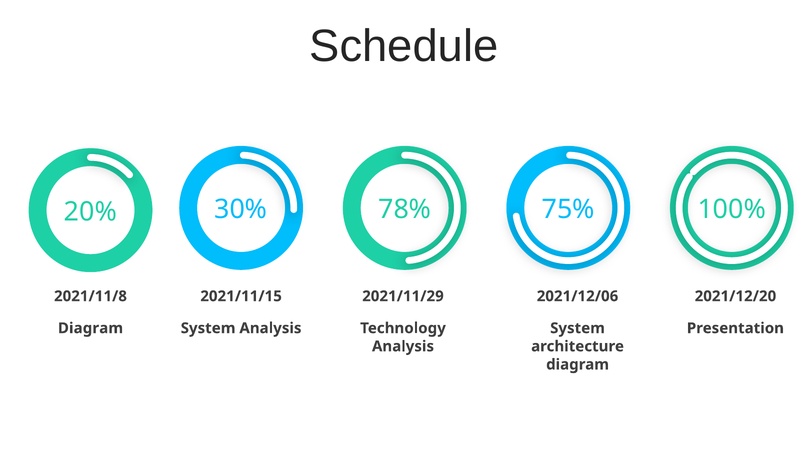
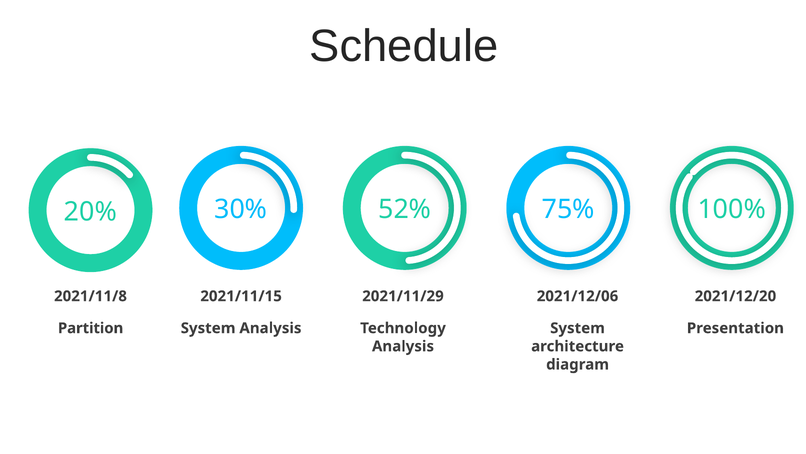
78%: 78% -> 52%
Diagram at (90, 328): Diagram -> Partition
